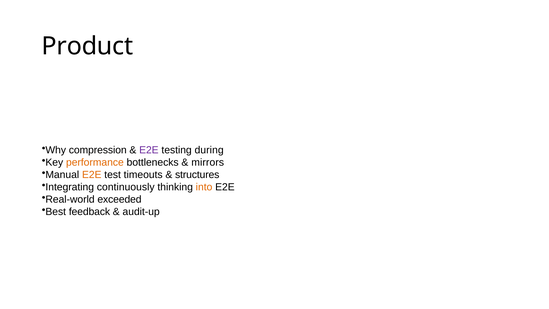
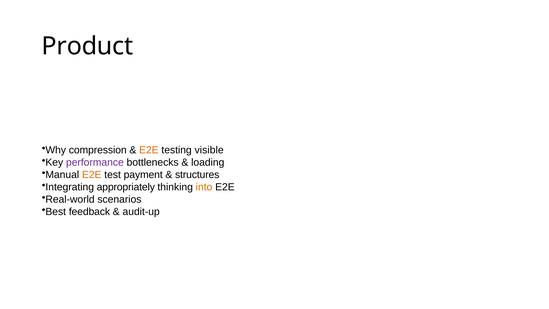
E2E at (149, 150) colour: purple -> orange
during: during -> visible
performance colour: orange -> purple
mirrors: mirrors -> loading
timeouts: timeouts -> payment
continuously: continuously -> appropriately
exceeded: exceeded -> scenarios
